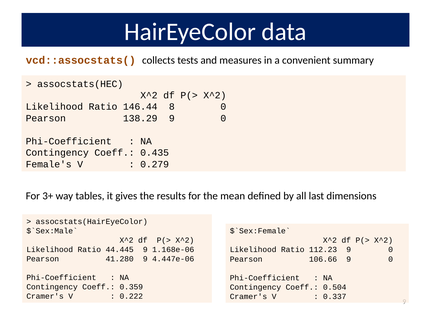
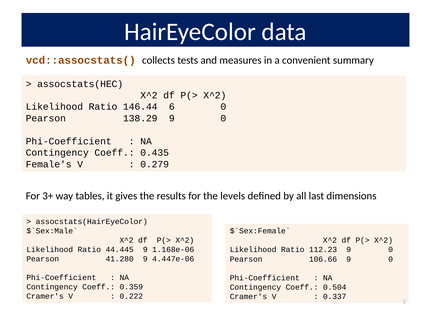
8: 8 -> 6
mean: mean -> levels
